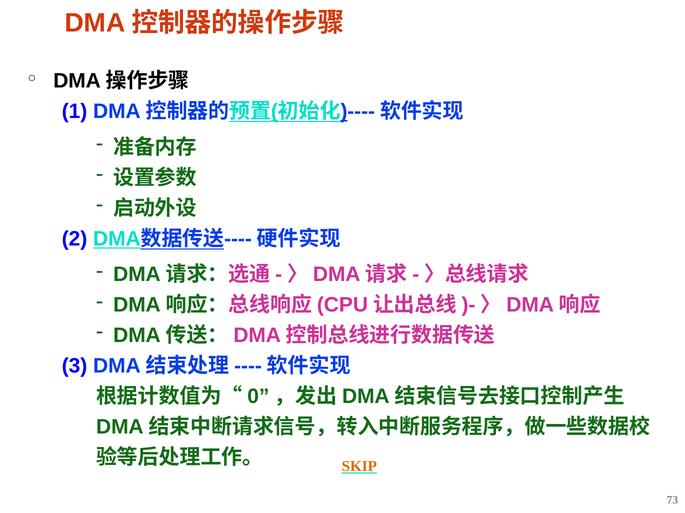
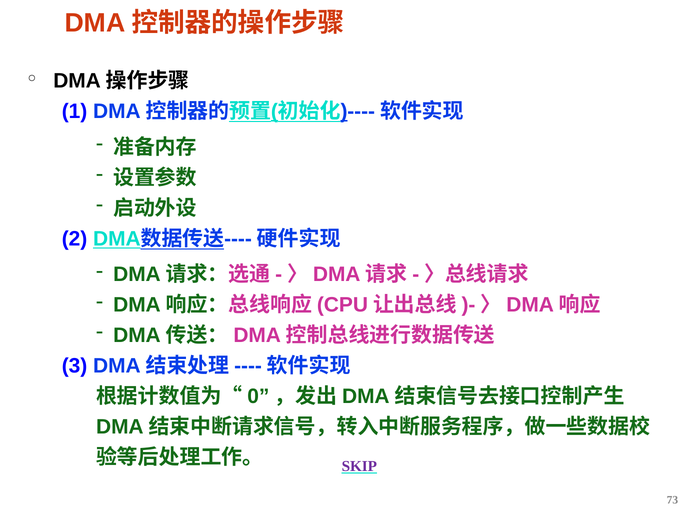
SKIP colour: orange -> purple
